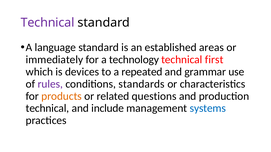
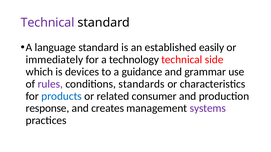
areas: areas -> easily
first: first -> side
repeated: repeated -> guidance
products colour: orange -> blue
questions: questions -> consumer
technical at (47, 109): technical -> response
include: include -> creates
systems colour: blue -> purple
